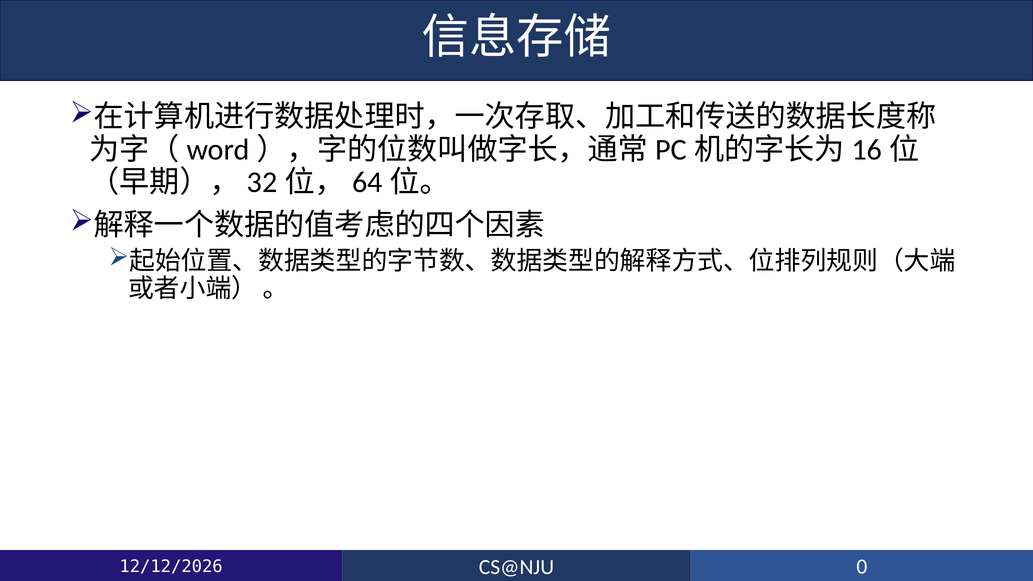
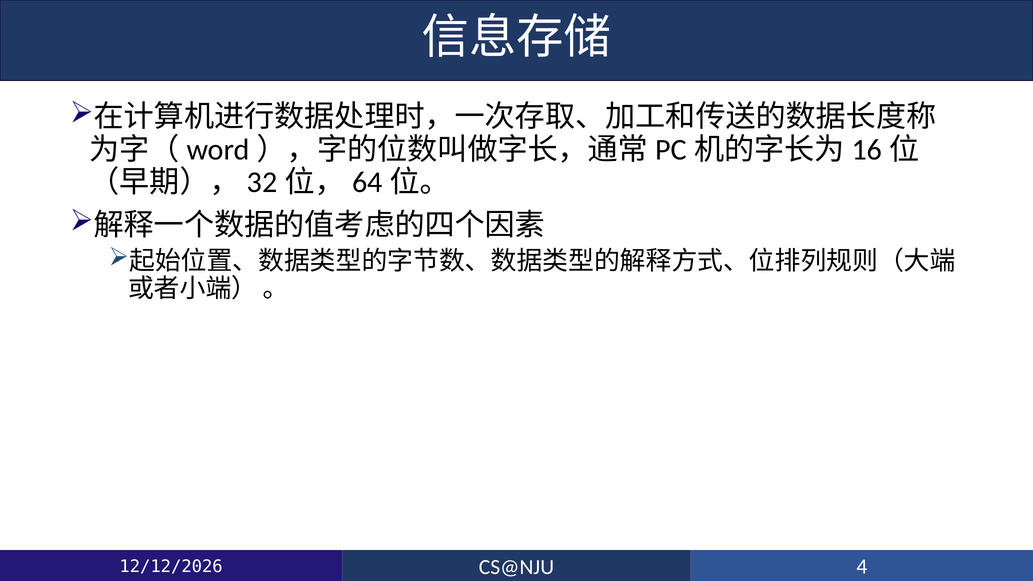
0: 0 -> 4
